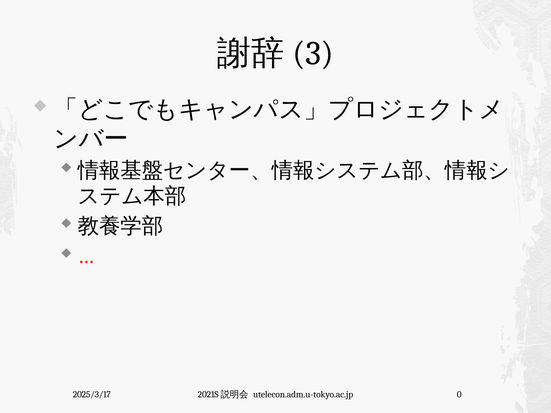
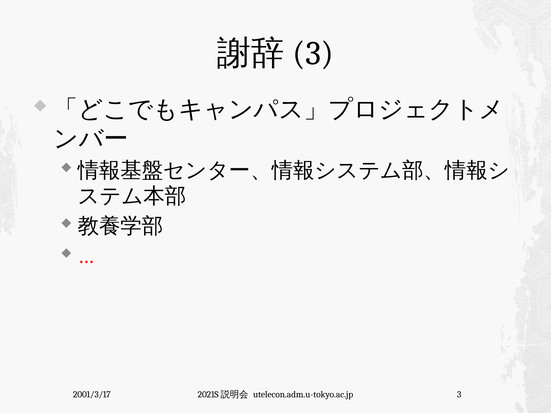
2025/3/17: 2025/3/17 -> 2001/3/17
utelecon.adm.u-tokyo.ac.jp 0: 0 -> 3
